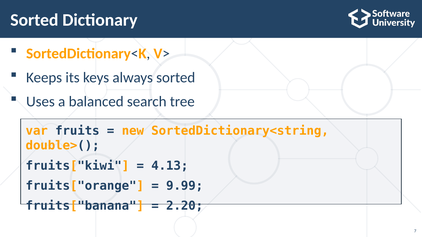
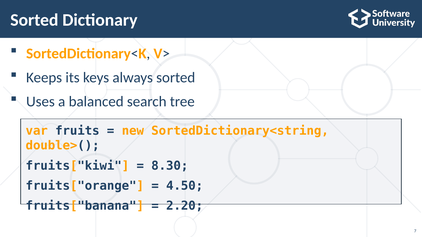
4.13: 4.13 -> 8.30
9.99: 9.99 -> 4.50
